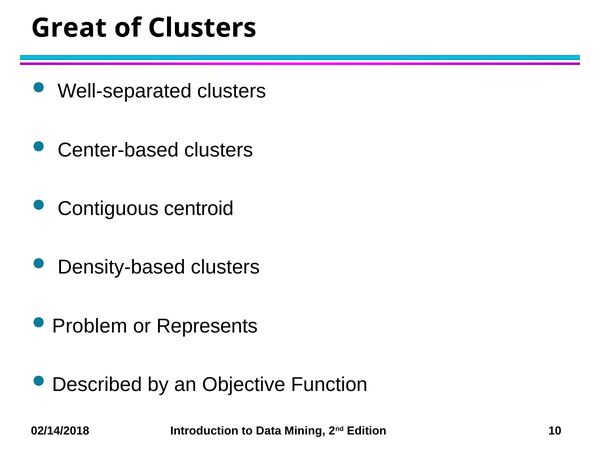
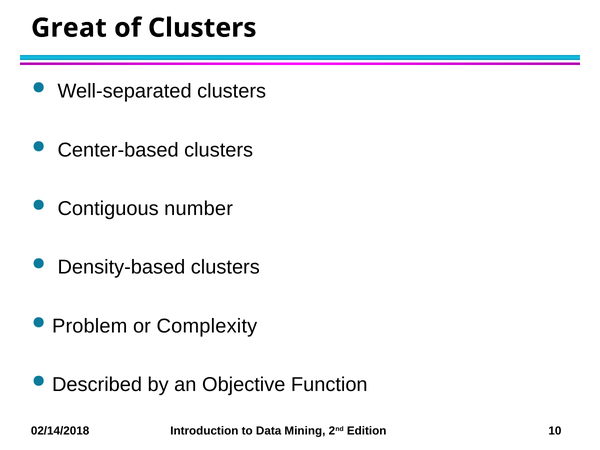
centroid: centroid -> number
Represents: Represents -> Complexity
